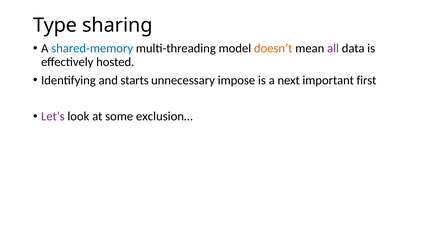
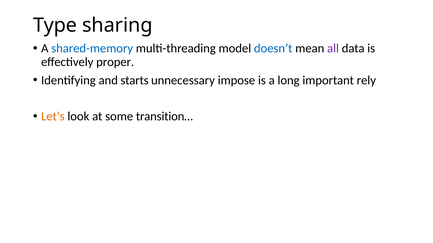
doesn’t colour: orange -> blue
hosted: hosted -> proper
next: next -> long
first: first -> rely
Let’s colour: purple -> orange
exclusion…: exclusion… -> transition…
